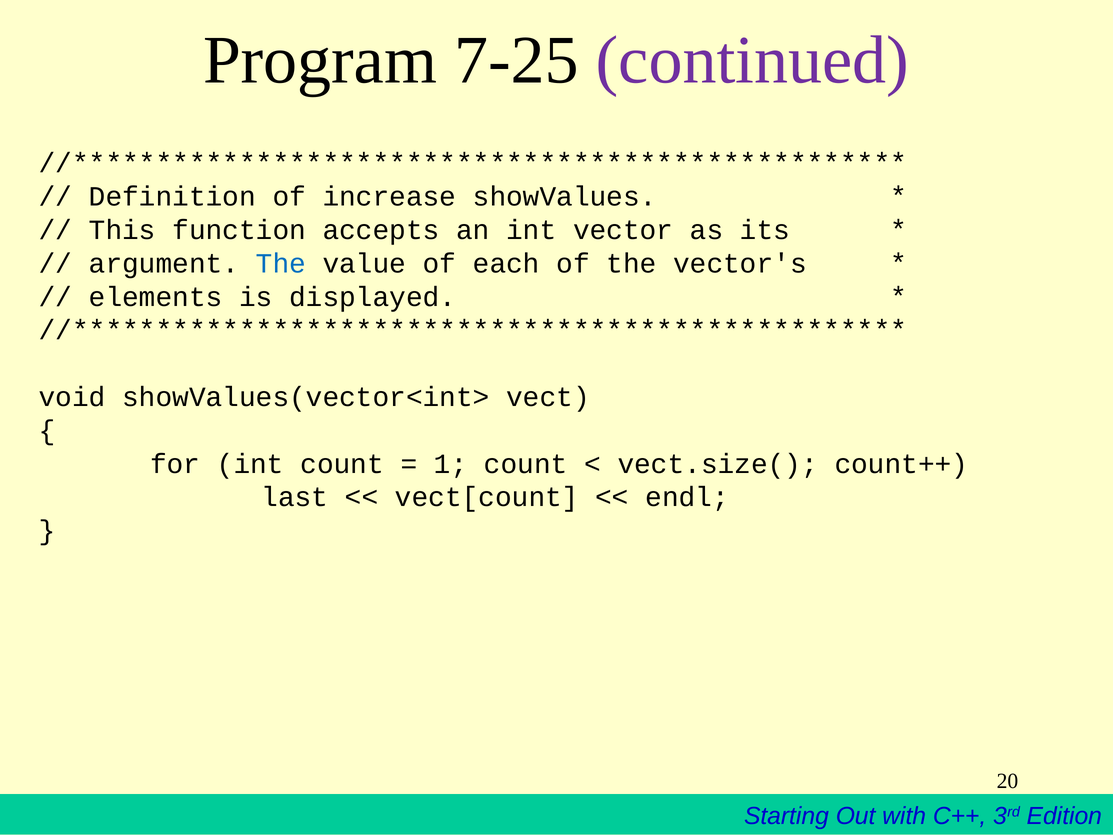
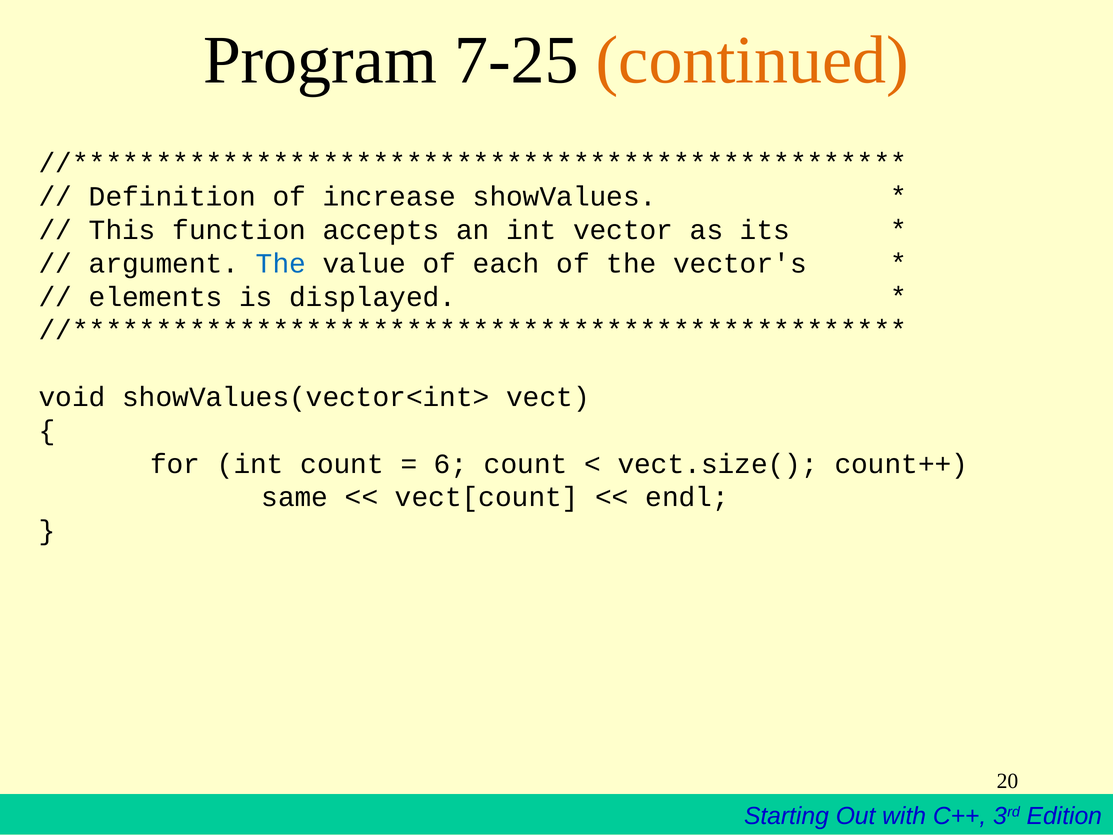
continued colour: purple -> orange
1: 1 -> 6
last: last -> same
